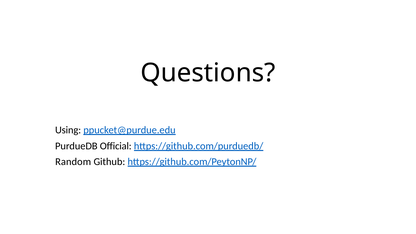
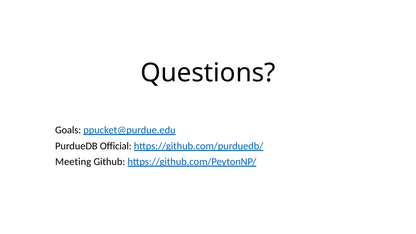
Using: Using -> Goals
Random: Random -> Meeting
